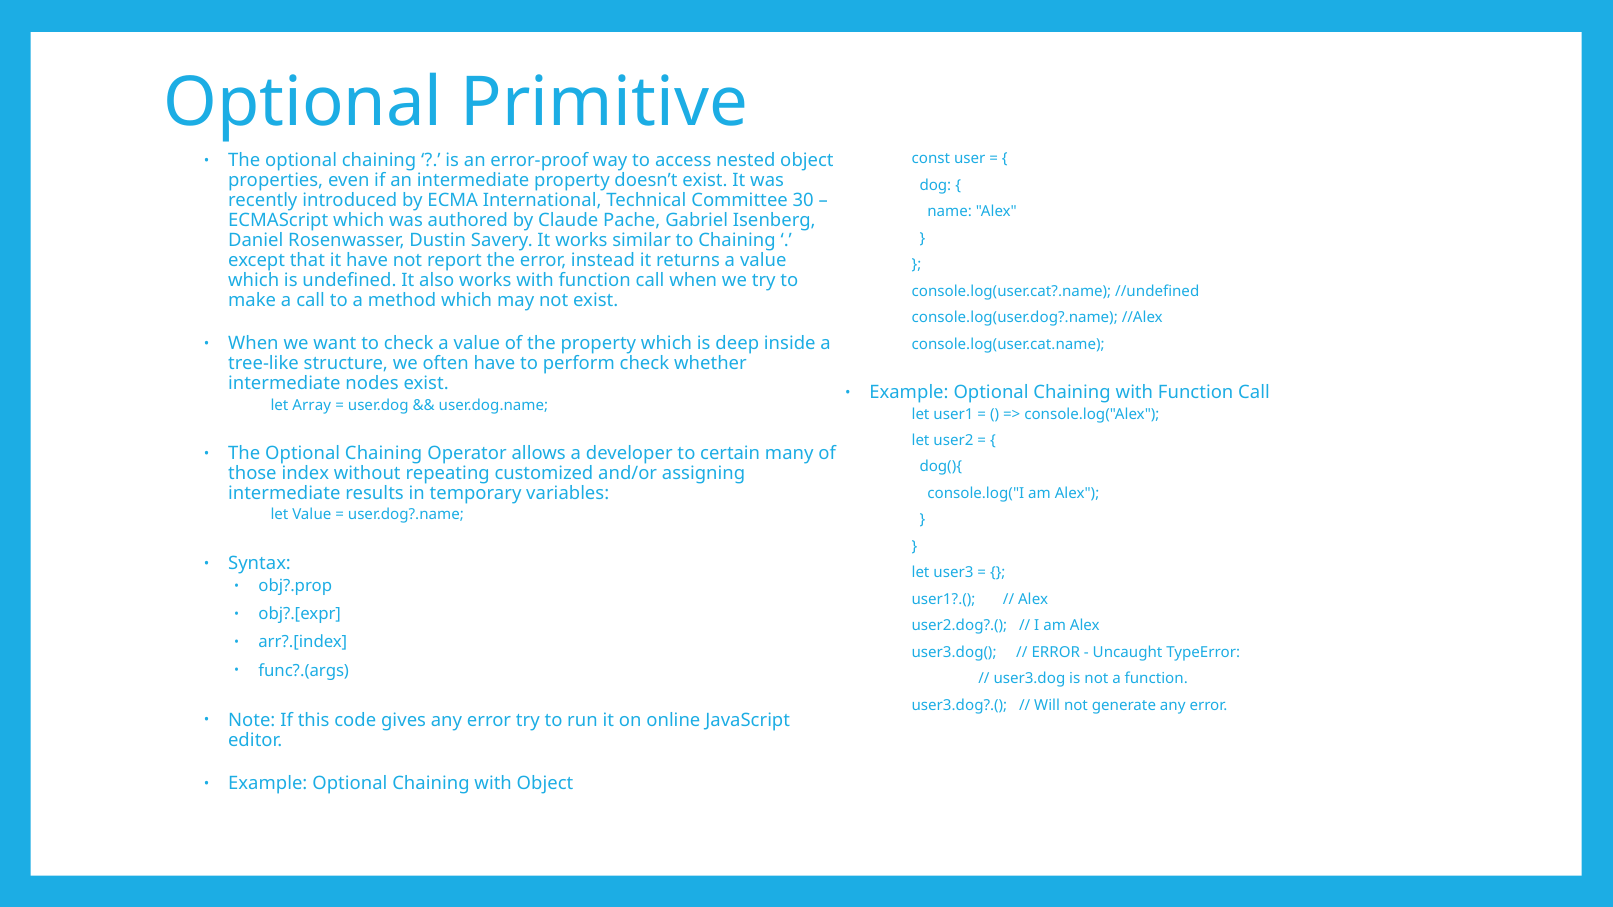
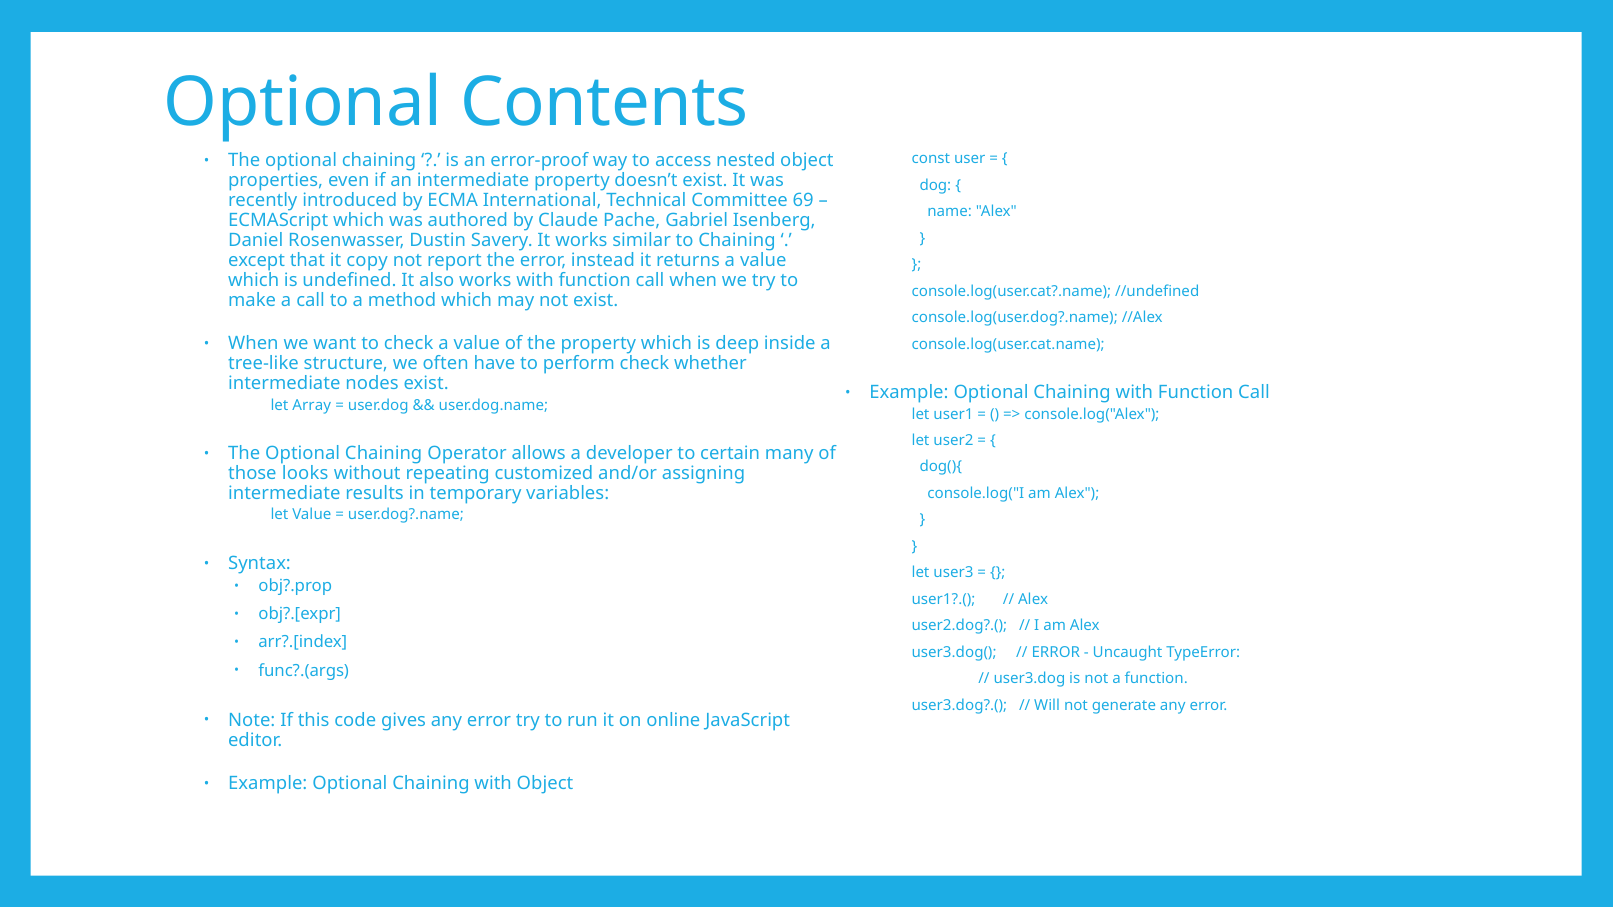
Primitive: Primitive -> Contents
30: 30 -> 69
it have: have -> copy
index: index -> looks
